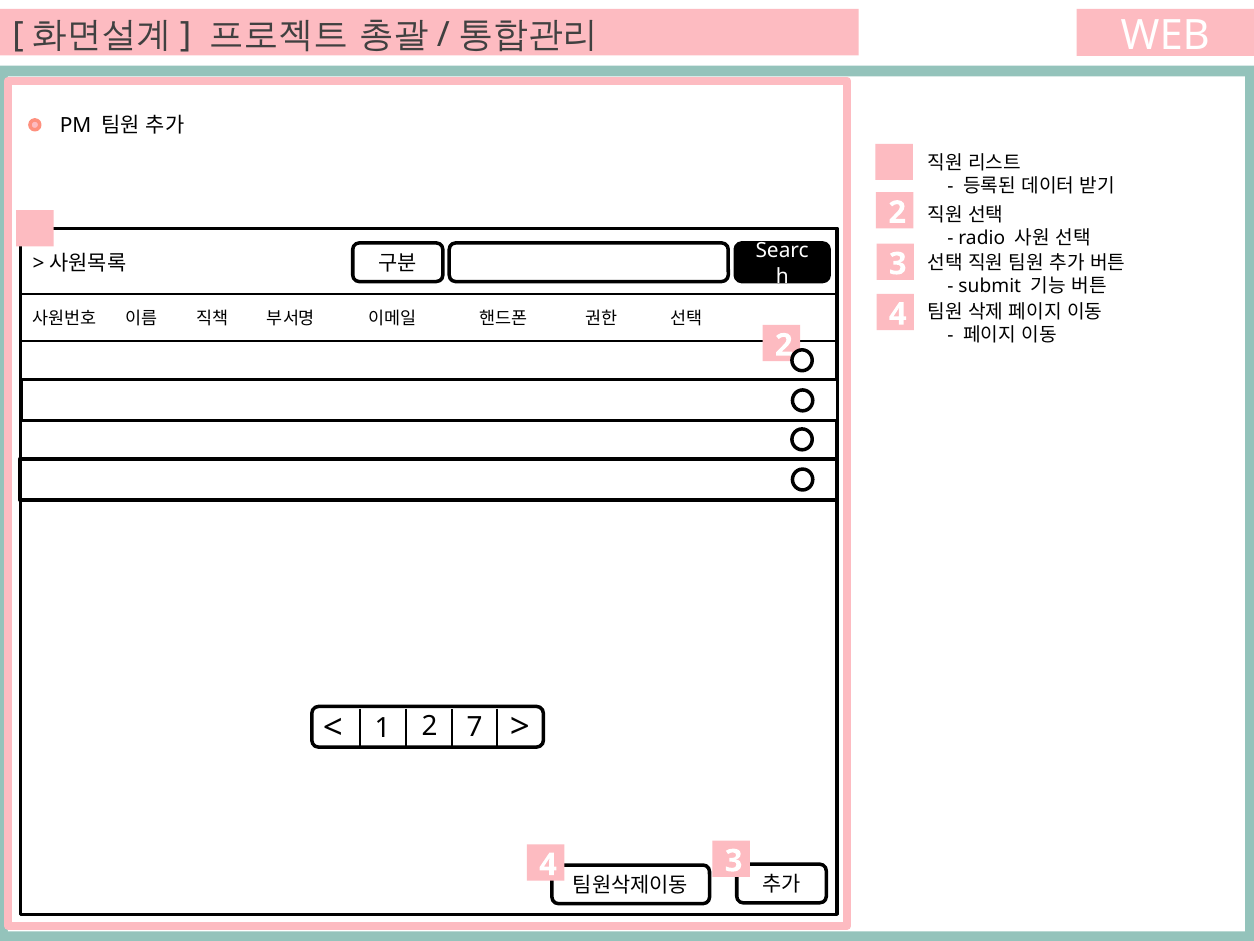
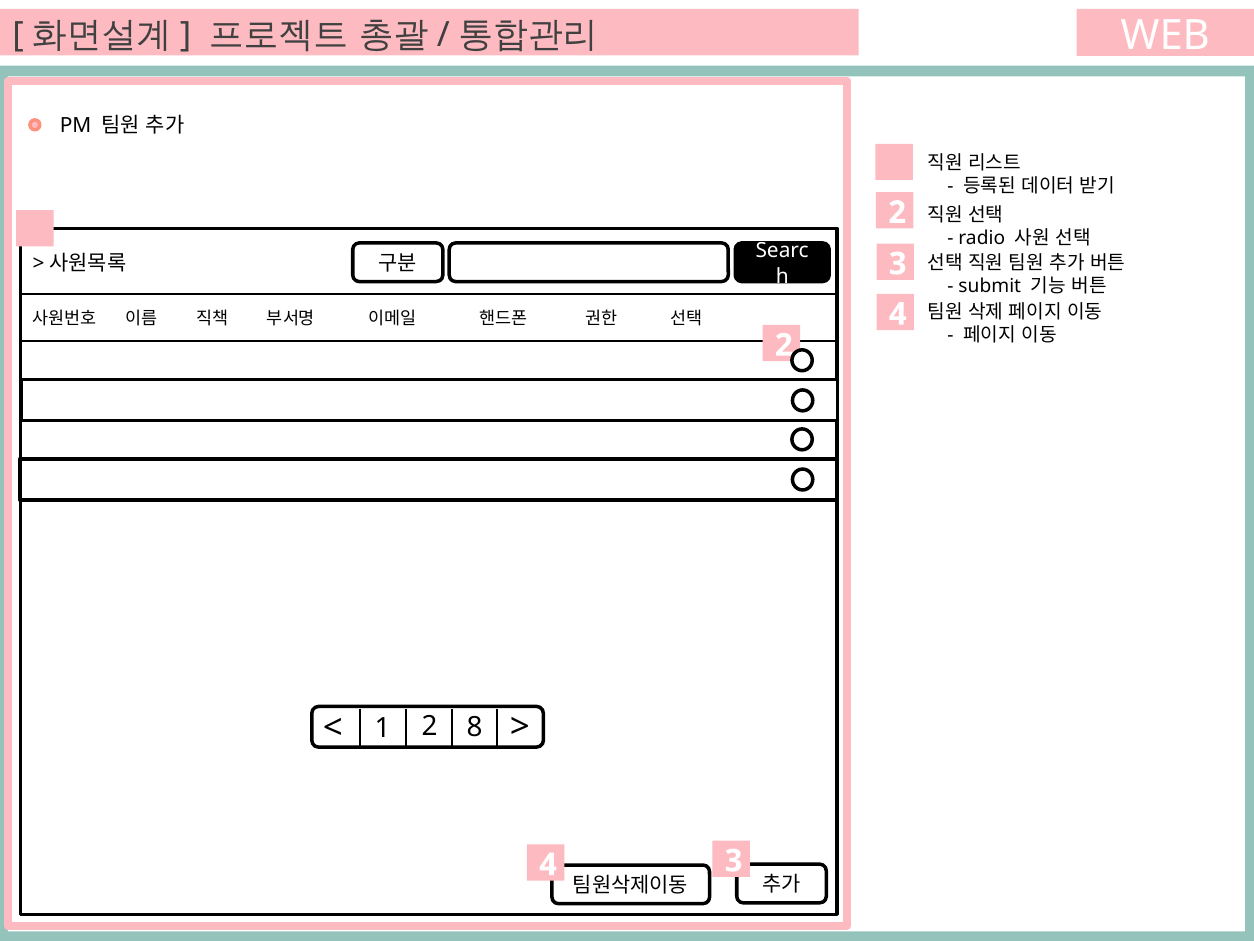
7: 7 -> 8
